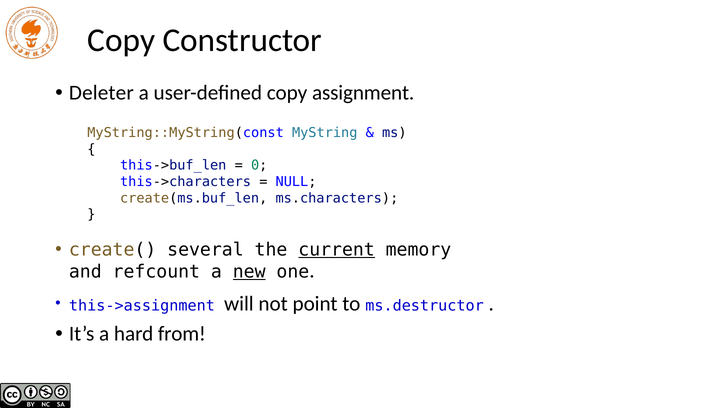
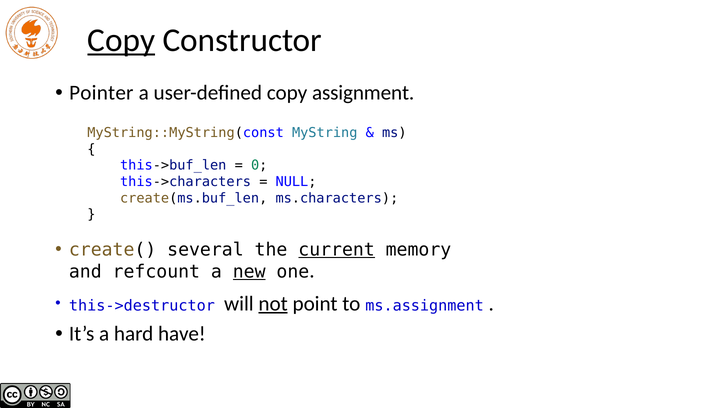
Copy at (121, 40) underline: none -> present
Deleter: Deleter -> Pointer
this->assignment: this->assignment -> this->destructor
not underline: none -> present
ms.destructor: ms.destructor -> ms.assignment
from: from -> have
